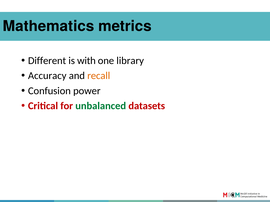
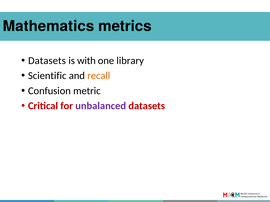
Different at (47, 61): Different -> Datasets
Accuracy: Accuracy -> Scientific
power: power -> metric
unbalanced colour: green -> purple
